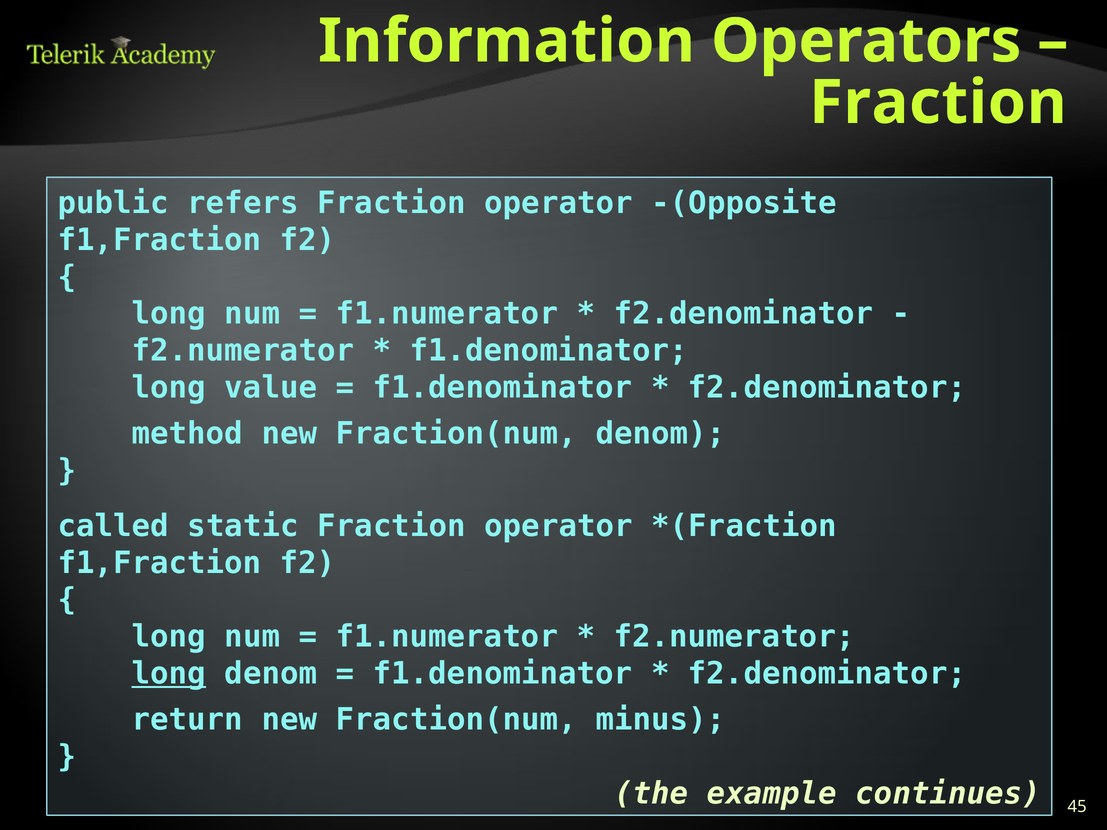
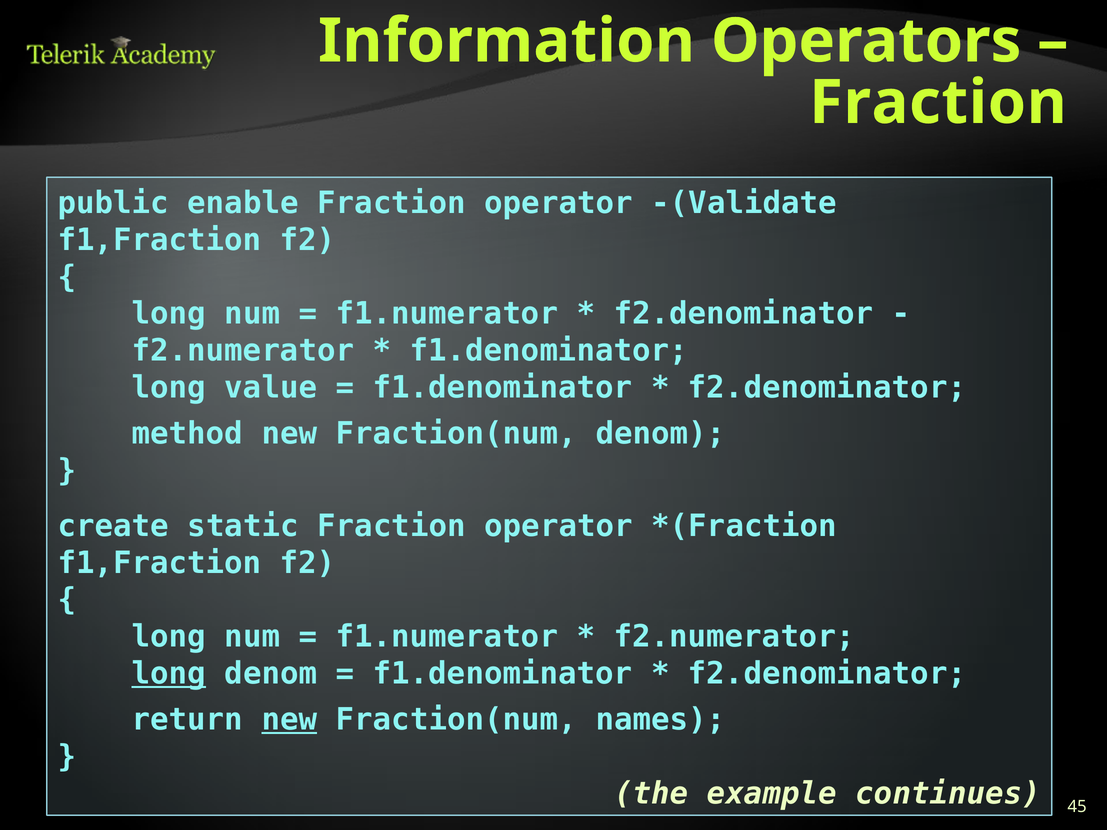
refers: refers -> enable
-(Opposite: -(Opposite -> -(Validate
called: called -> create
new at (289, 720) underline: none -> present
minus: minus -> names
